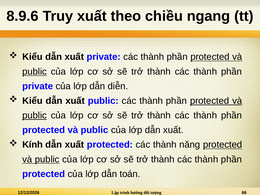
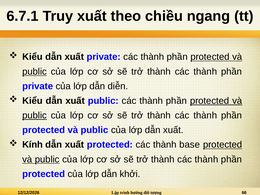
8.9.6: 8.9.6 -> 6.7.1
năng: năng -> base
toán: toán -> khởi
